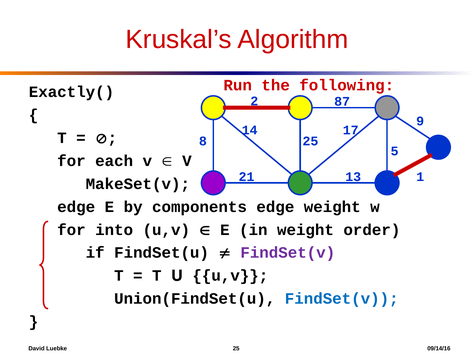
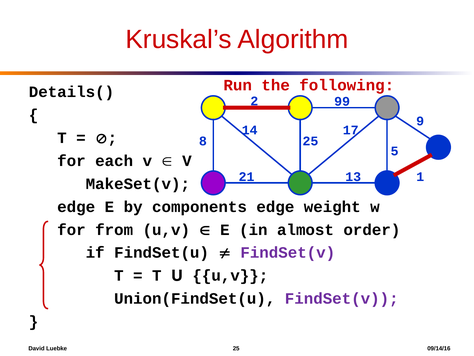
Exactly(: Exactly( -> Details(
87: 87 -> 99
into: into -> from
in weight: weight -> almost
FindSet(v at (342, 298) colour: blue -> purple
